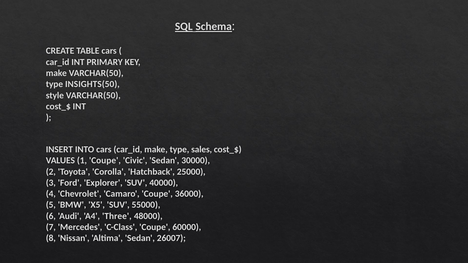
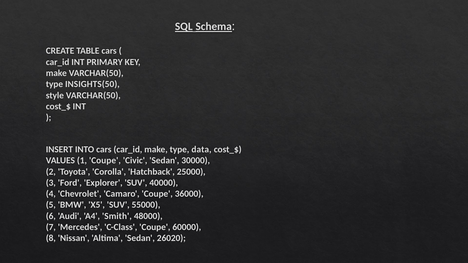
sales: sales -> data
Three: Three -> Smith
26007: 26007 -> 26020
